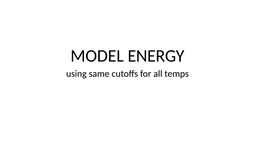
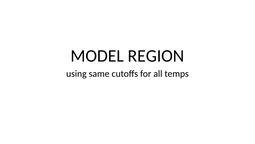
ENERGY: ENERGY -> REGION
